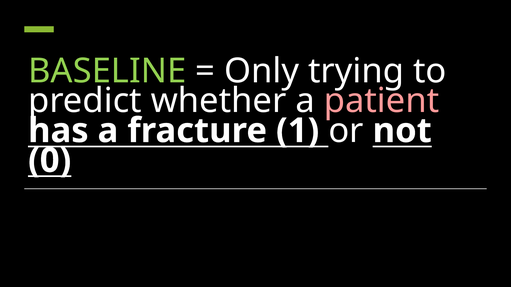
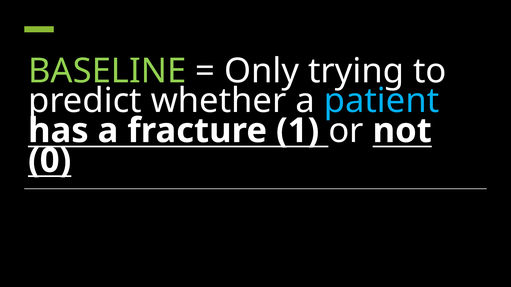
patient colour: pink -> light blue
